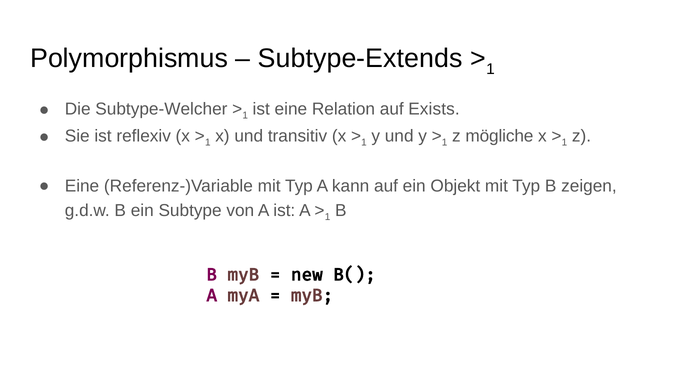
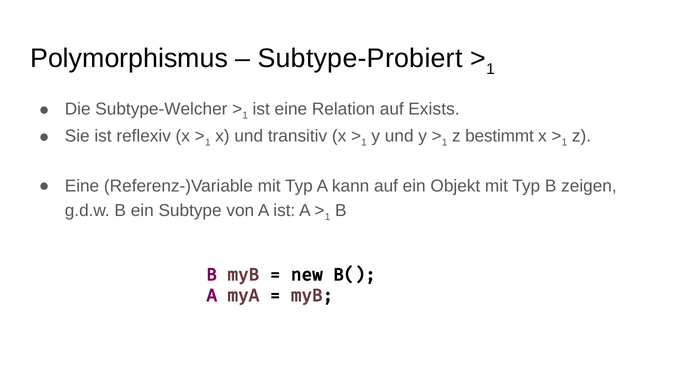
Subtype-Extends: Subtype-Extends -> Subtype-Probiert
mögliche: mögliche -> bestimmt
